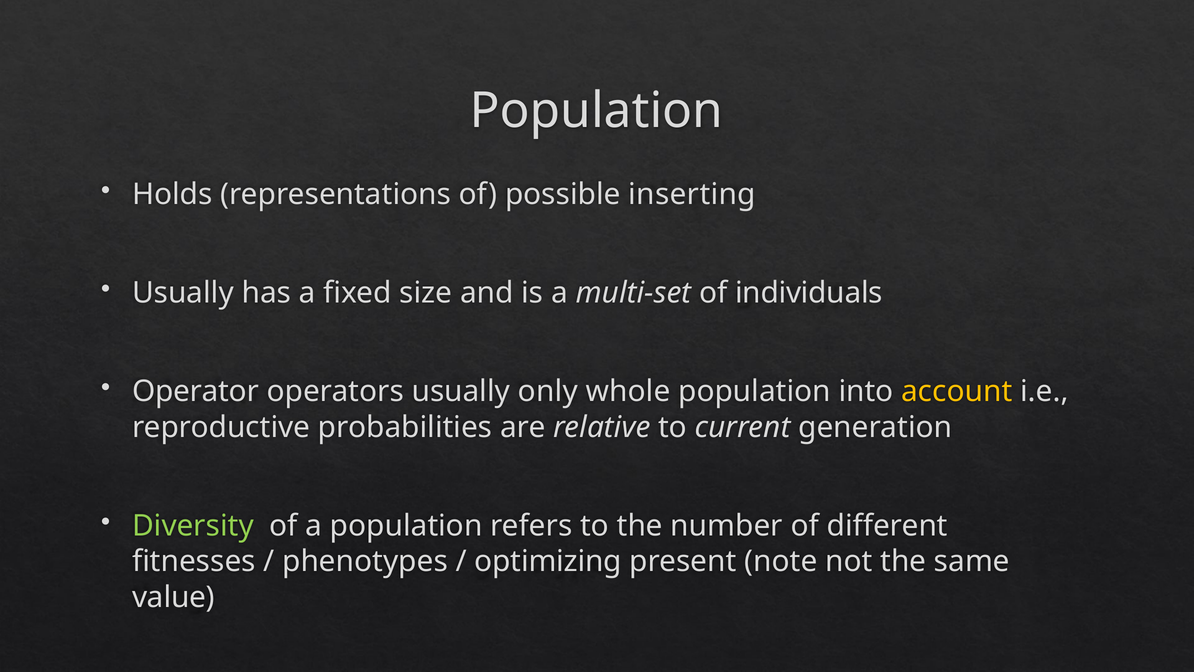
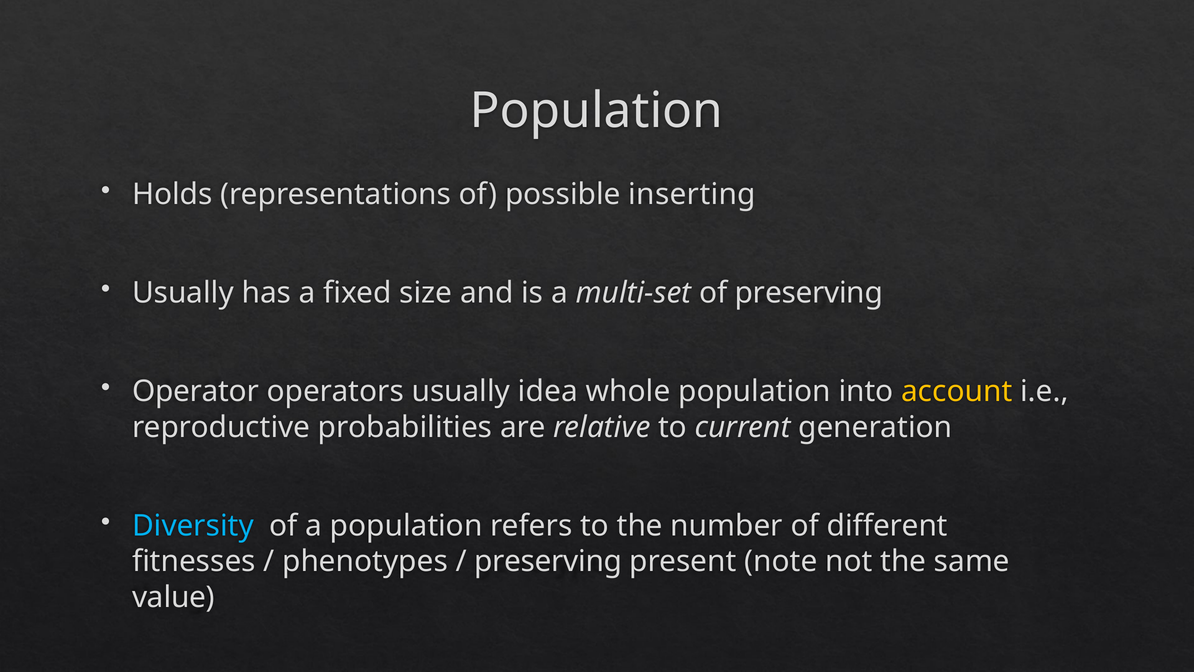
of individuals: individuals -> preserving
only: only -> idea
Diversity colour: light green -> light blue
optimizing at (548, 561): optimizing -> preserving
